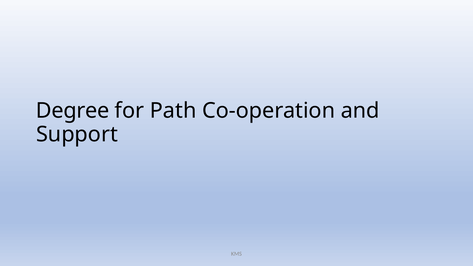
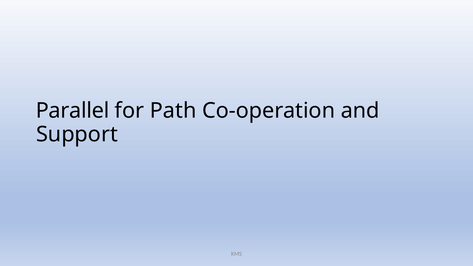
Degree: Degree -> Parallel
